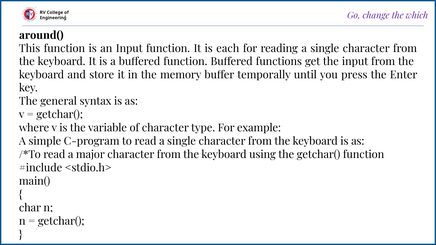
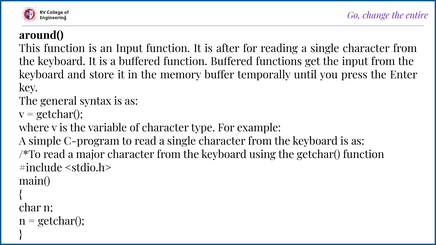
which: which -> entire
each: each -> after
